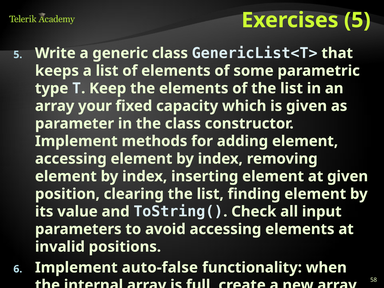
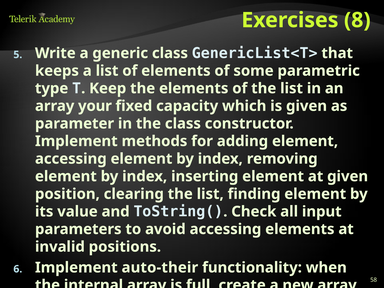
Exercises 5: 5 -> 8
auto-false: auto-false -> auto-their
